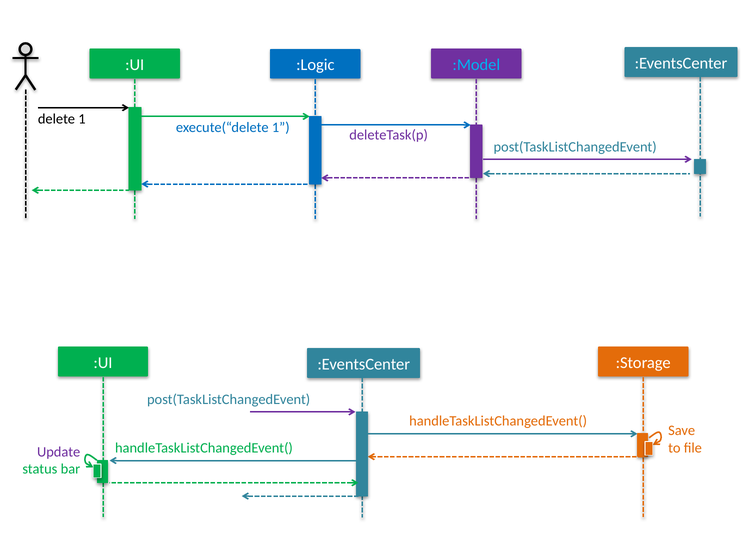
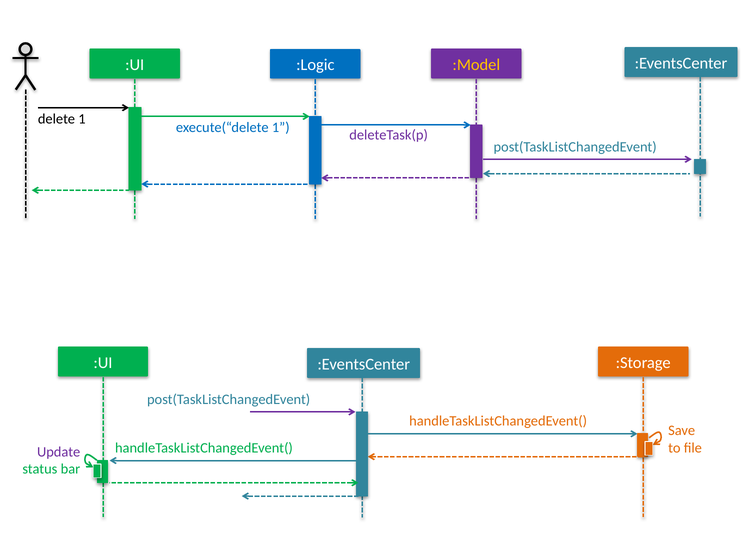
:Model colour: light blue -> yellow
